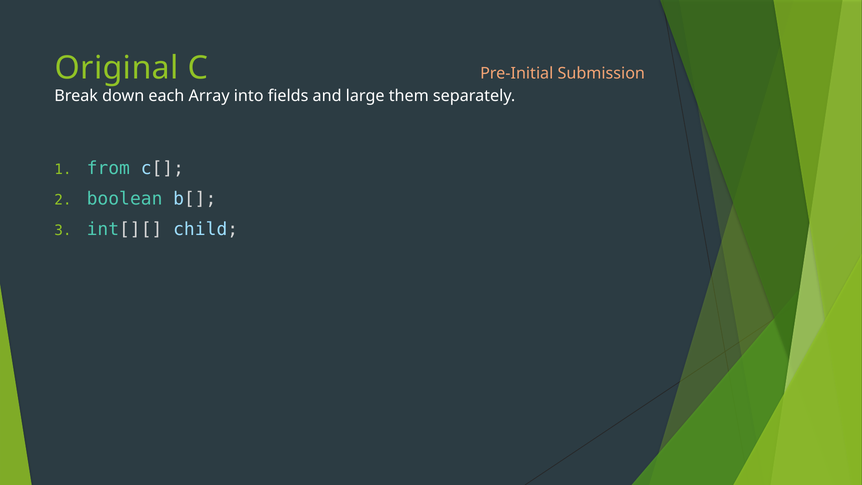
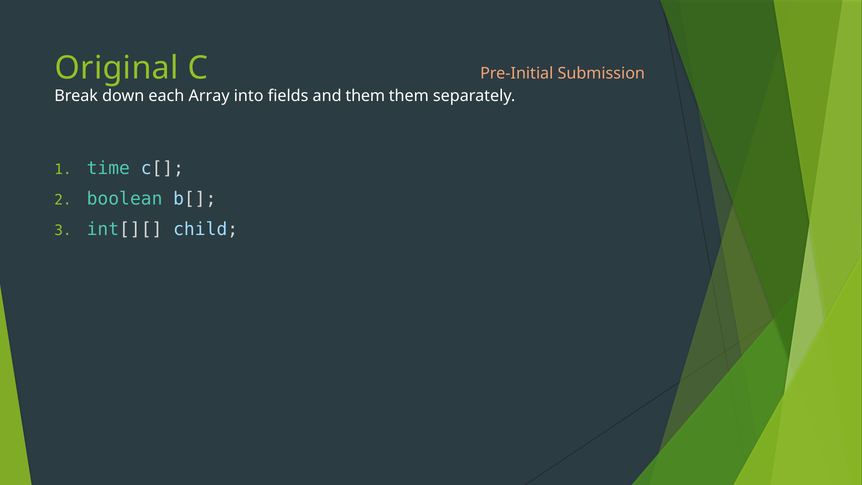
and large: large -> them
from: from -> time
